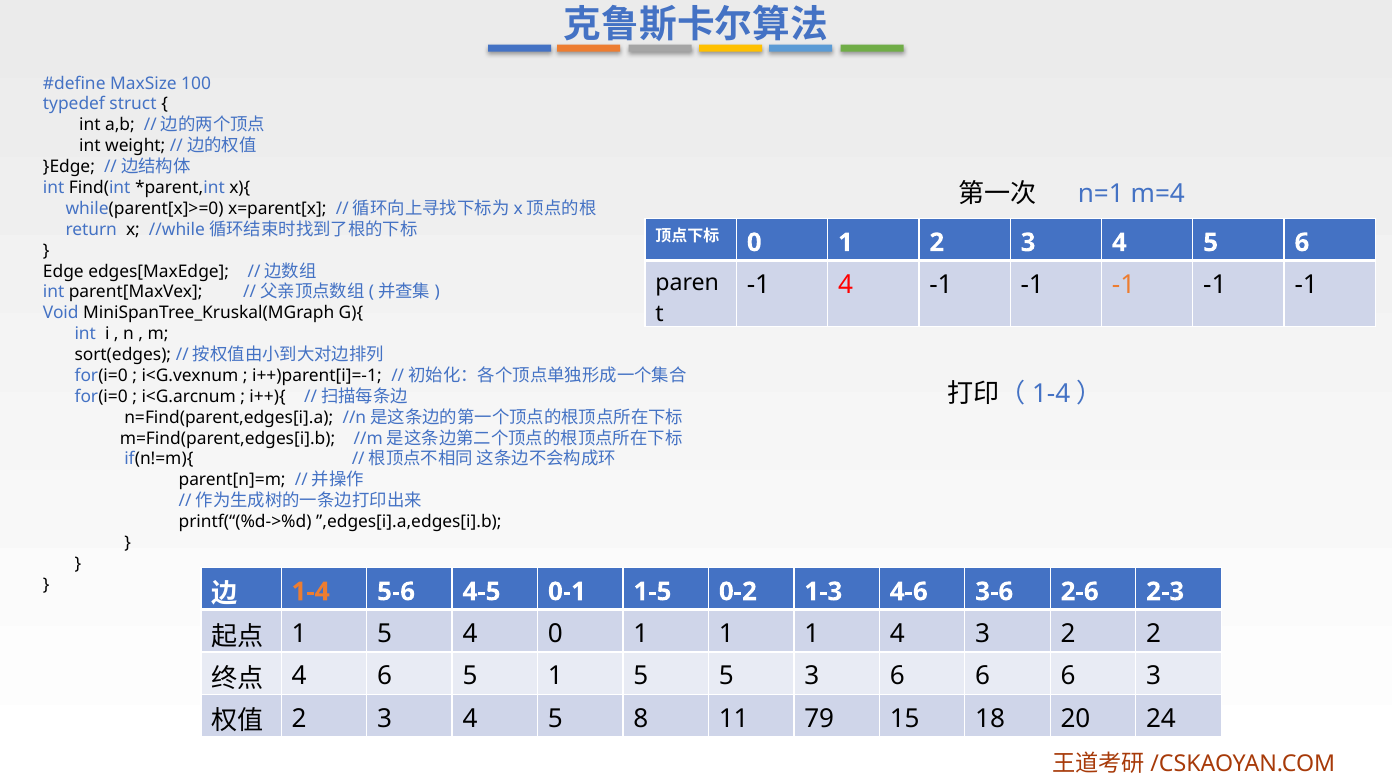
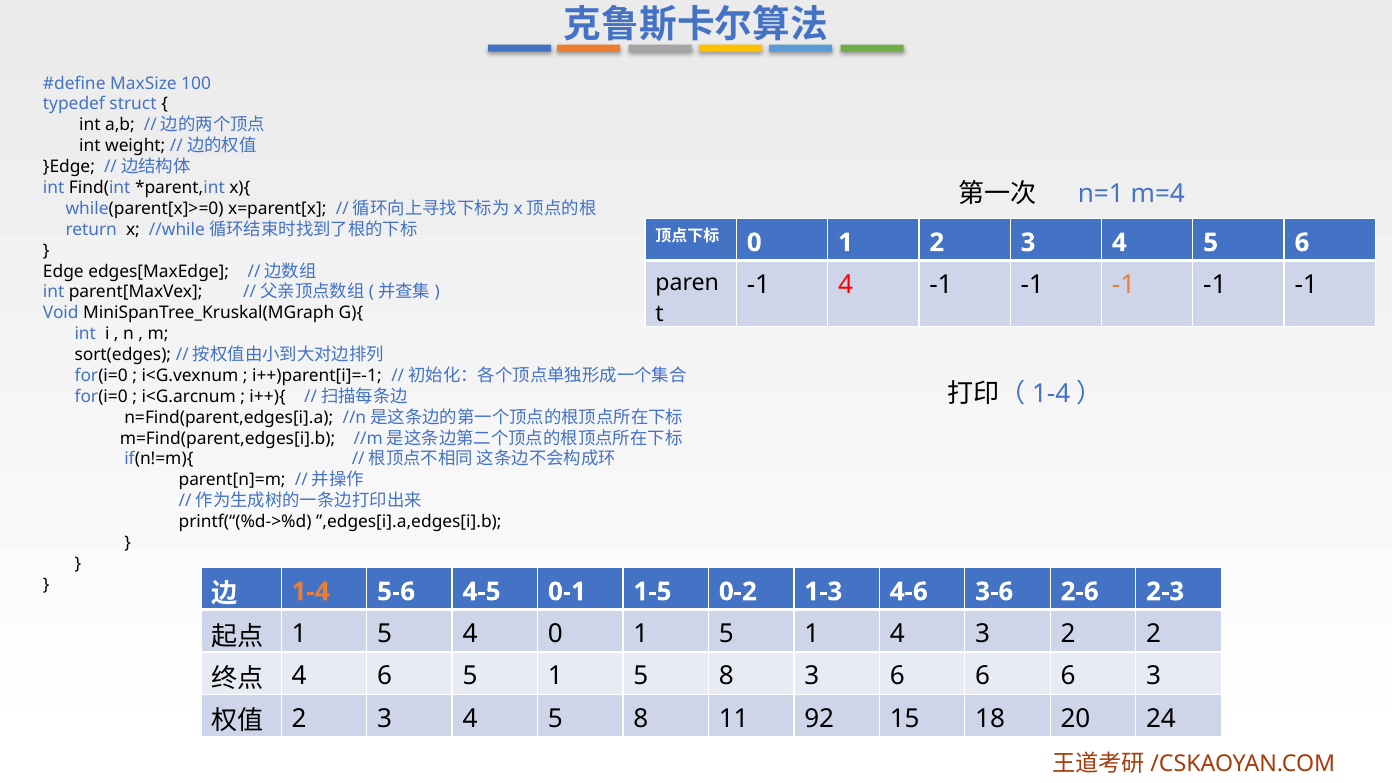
0 1 1: 1 -> 5
1 5 5: 5 -> 8
79: 79 -> 92
